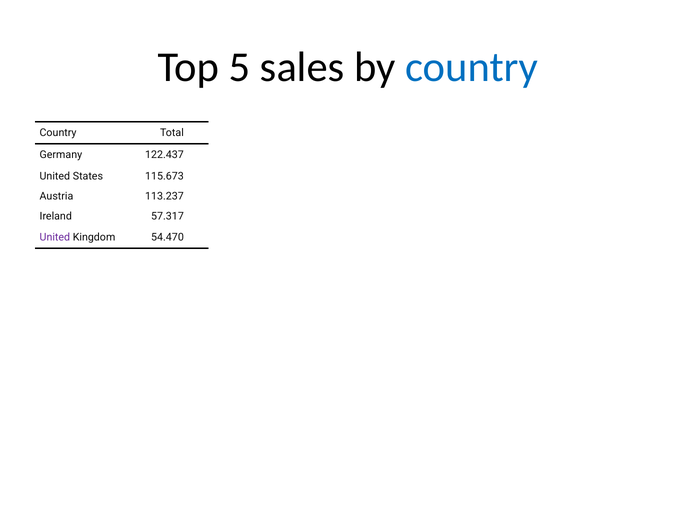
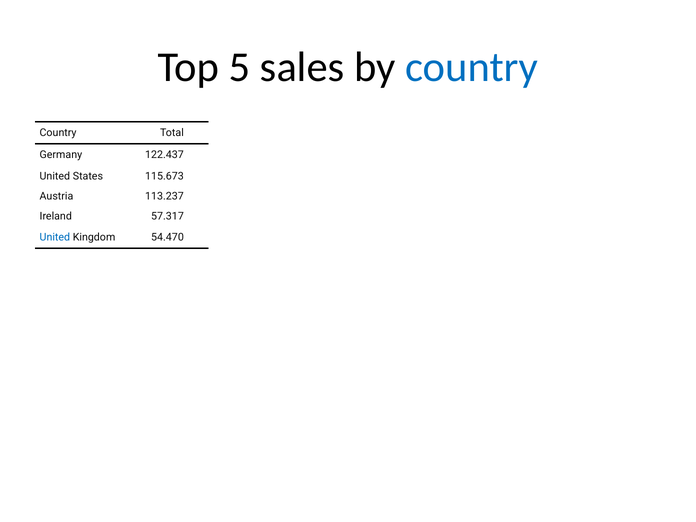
United at (55, 237) colour: purple -> blue
